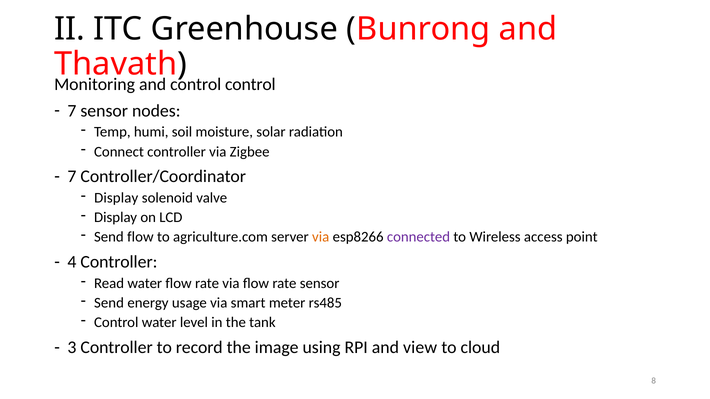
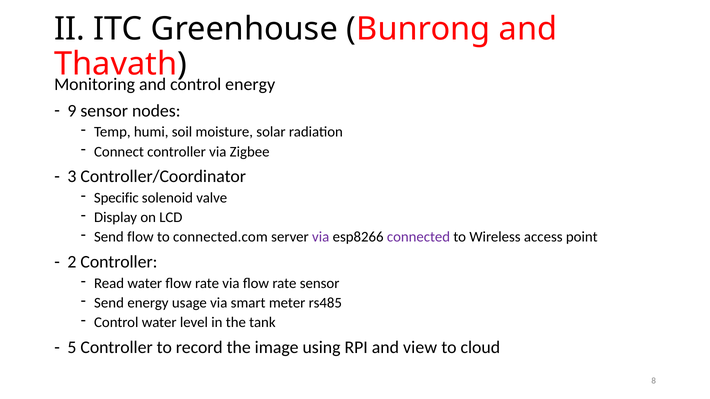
control control: control -> energy
7 at (72, 111): 7 -> 9
7 at (72, 177): 7 -> 3
Display at (116, 198): Display -> Specific
agriculture.com: agriculture.com -> connected.com
via at (321, 237) colour: orange -> purple
4: 4 -> 2
3: 3 -> 5
